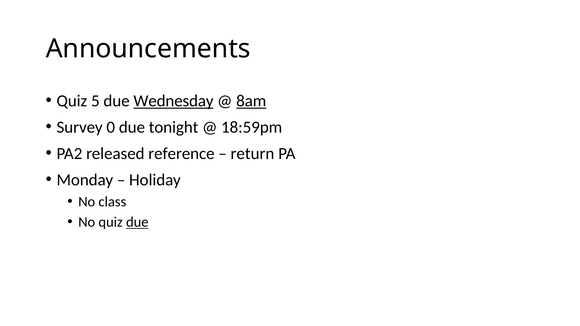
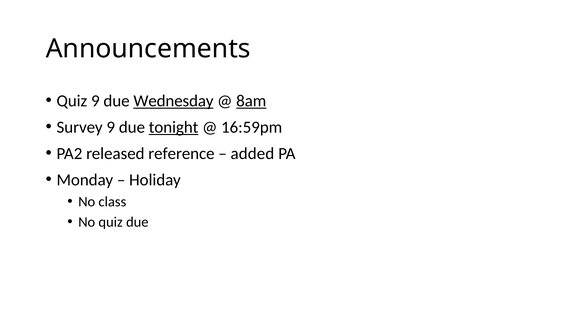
Quiz 5: 5 -> 9
Survey 0: 0 -> 9
tonight underline: none -> present
18:59pm: 18:59pm -> 16:59pm
return: return -> added
due at (137, 222) underline: present -> none
